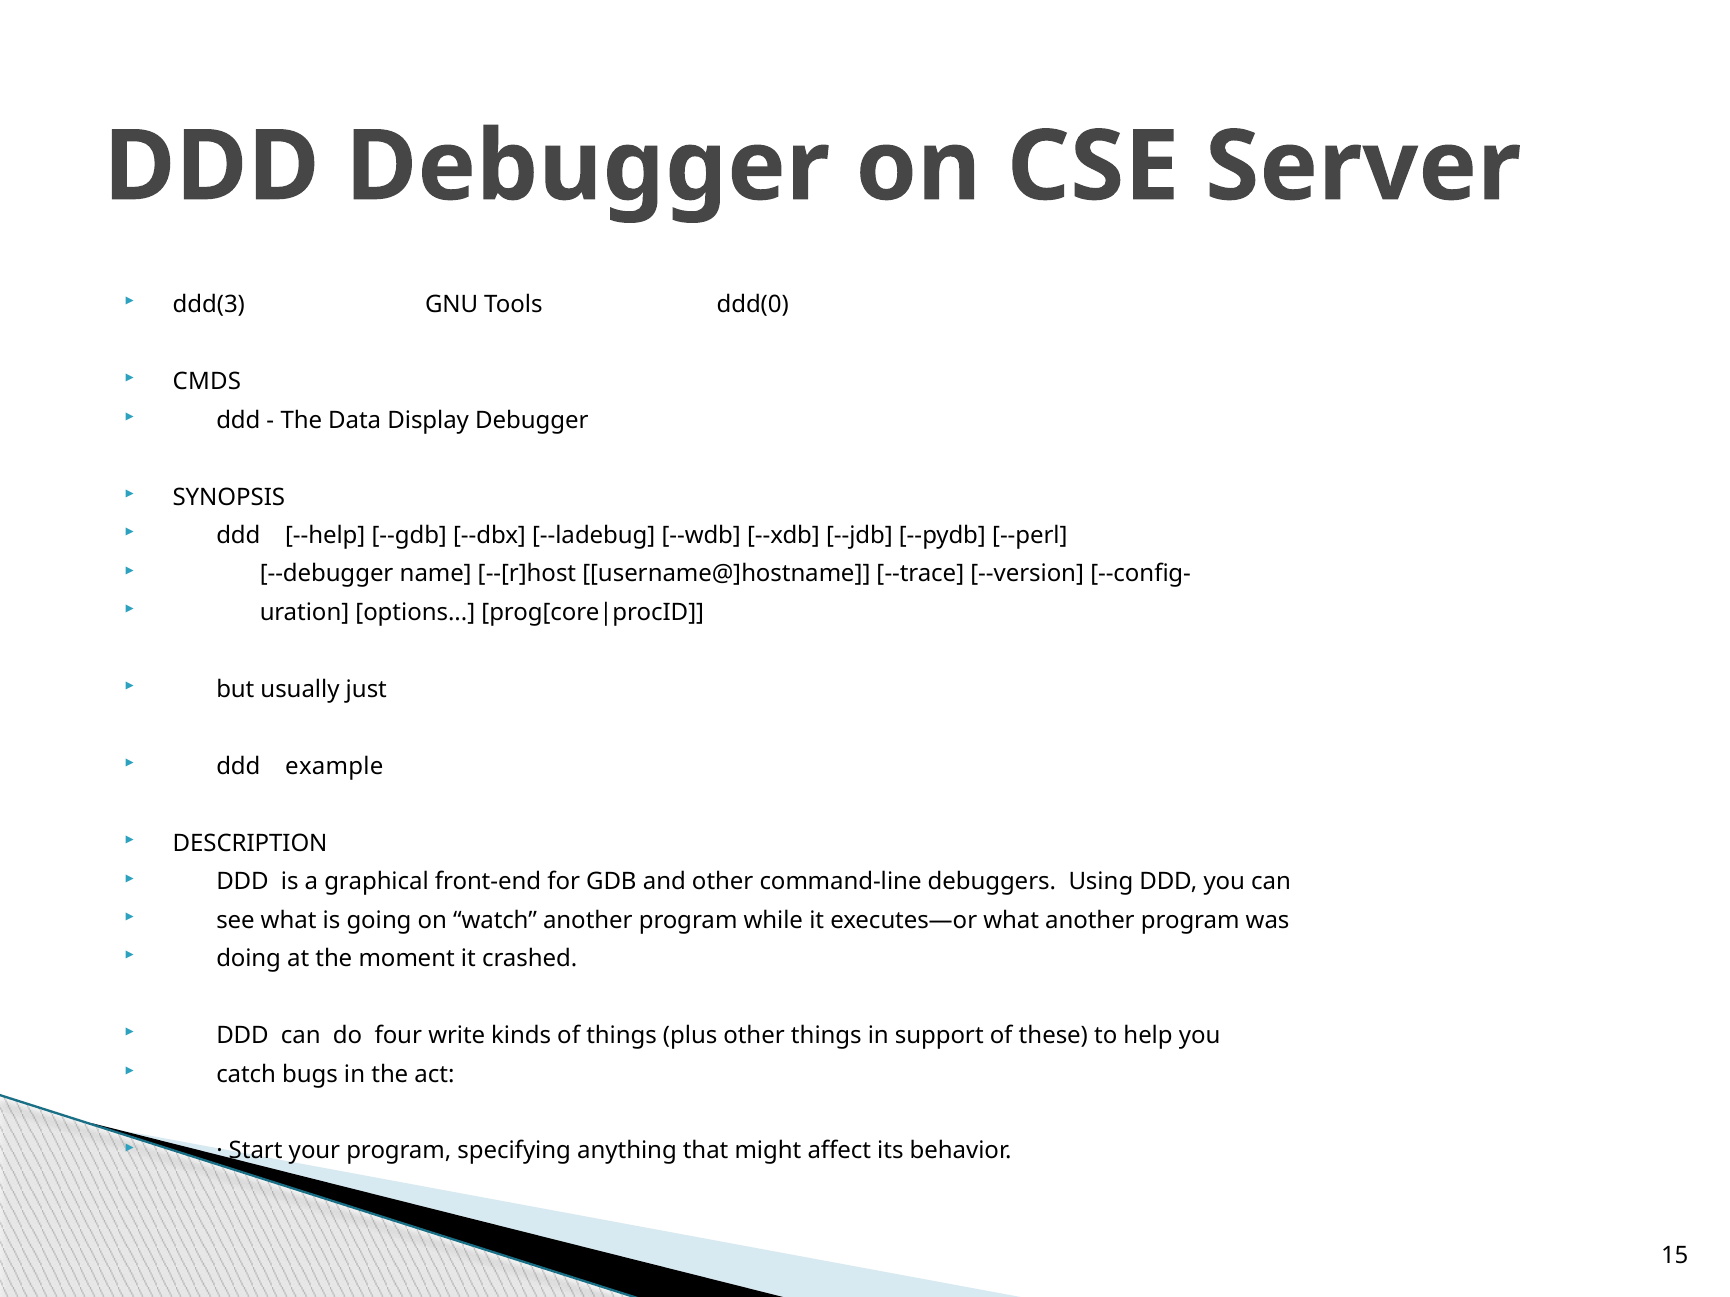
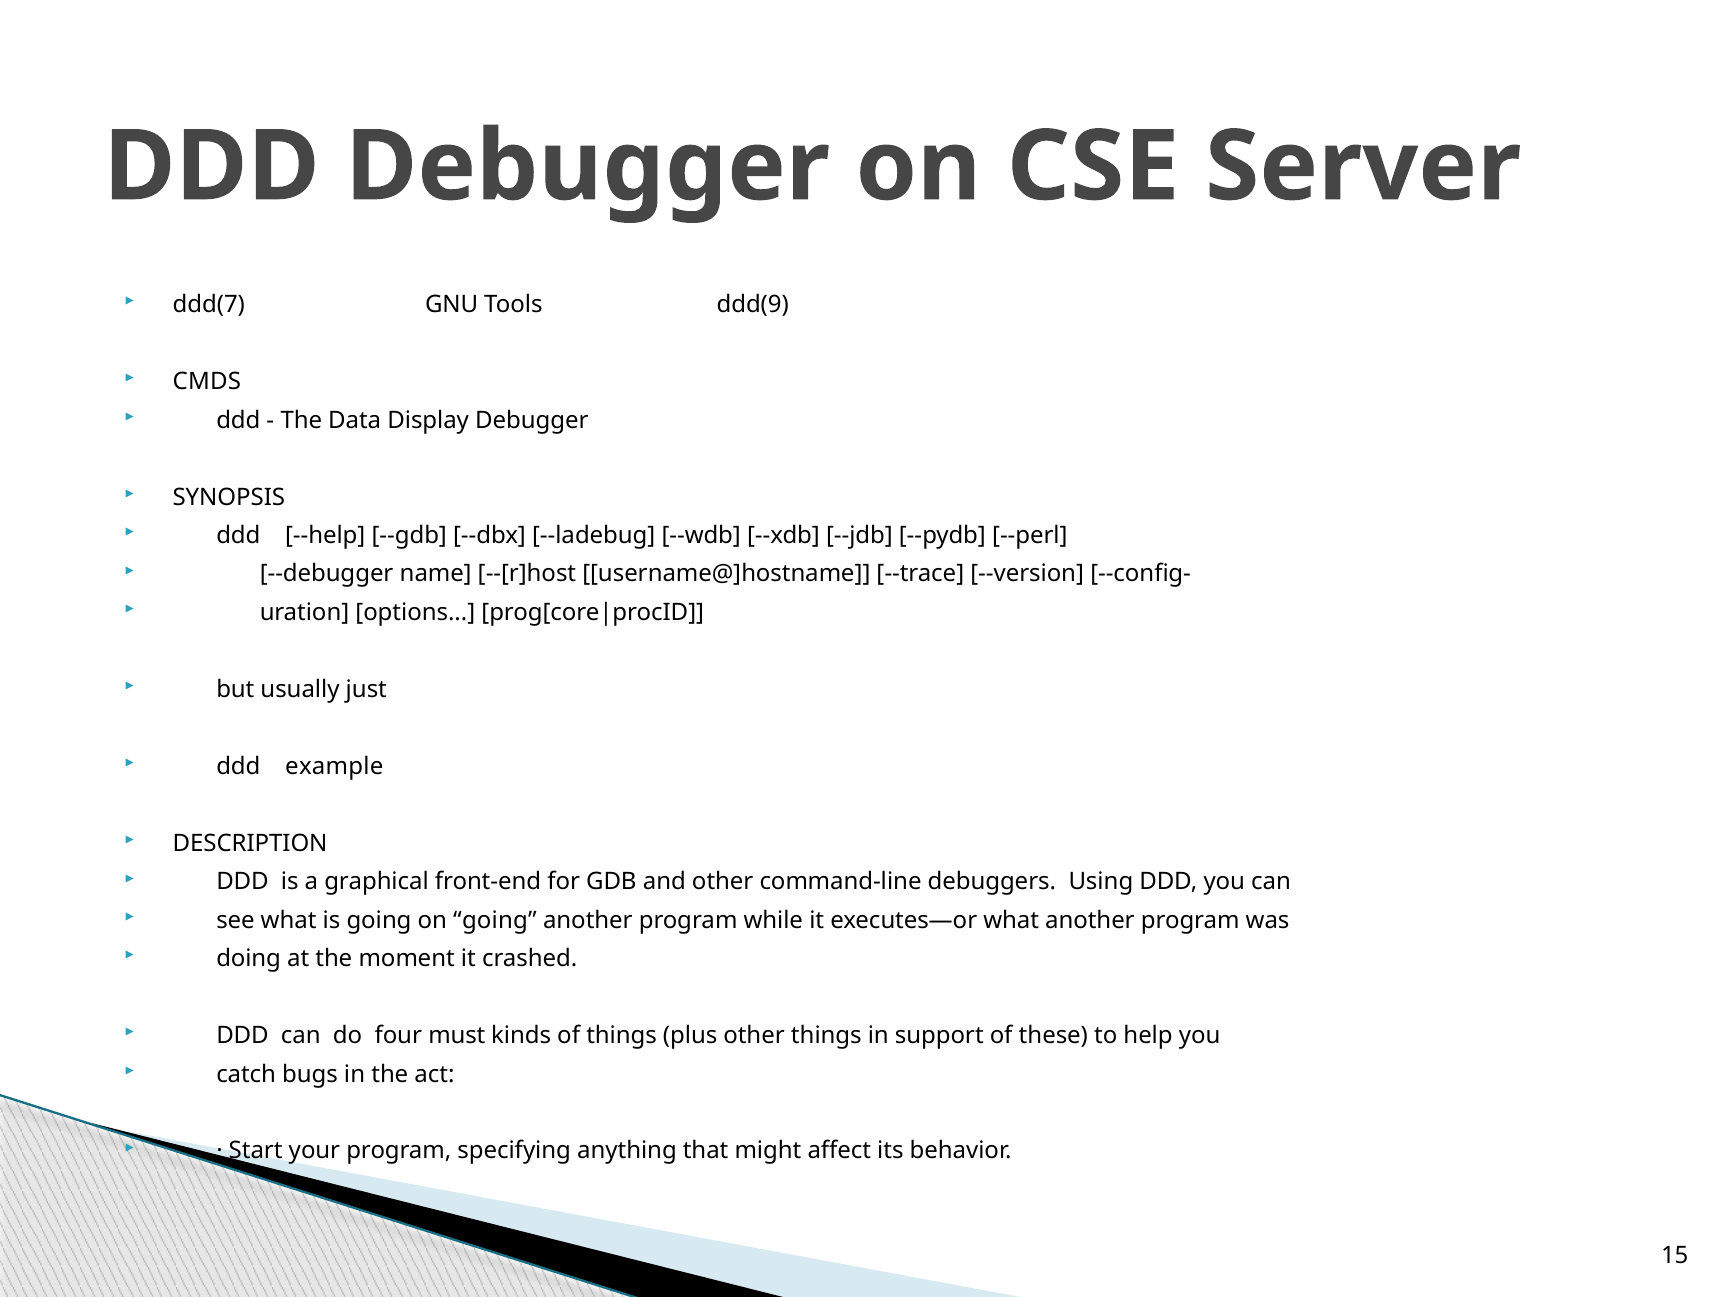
ddd(3: ddd(3 -> ddd(7
ddd(0: ddd(0 -> ddd(9
on watch: watch -> going
write: write -> must
